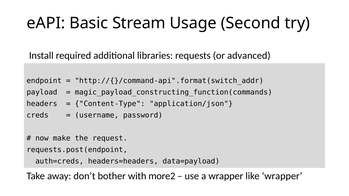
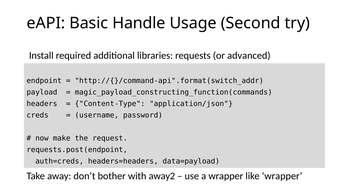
Stream: Stream -> Handle
more2: more2 -> away2
